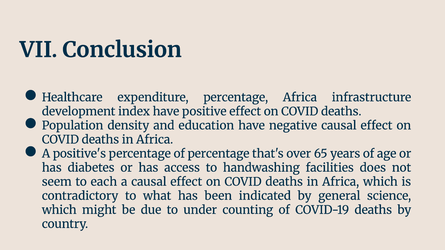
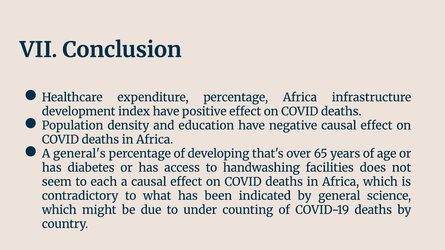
positive's: positive's -> general's
of percentage: percentage -> developing
